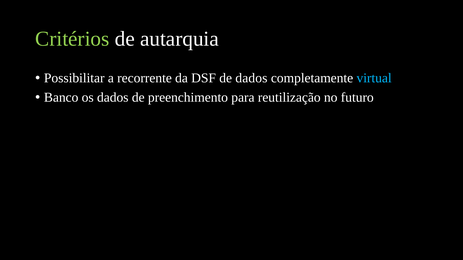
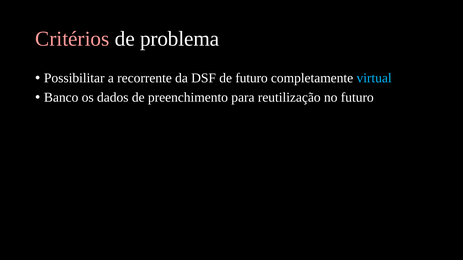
Critérios colour: light green -> pink
autarquia: autarquia -> problema
de dados: dados -> futuro
